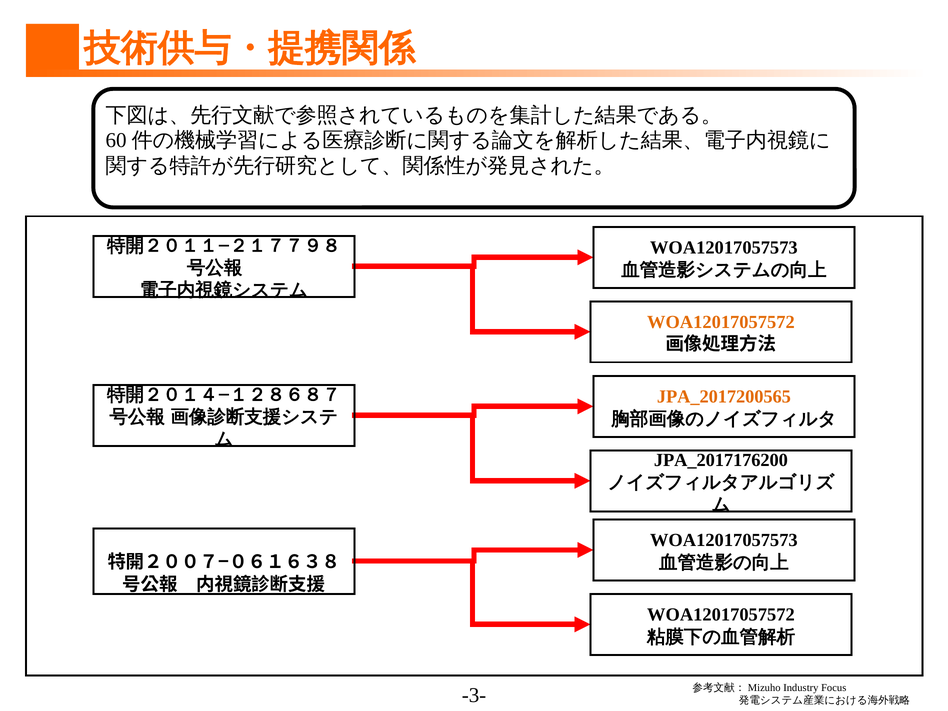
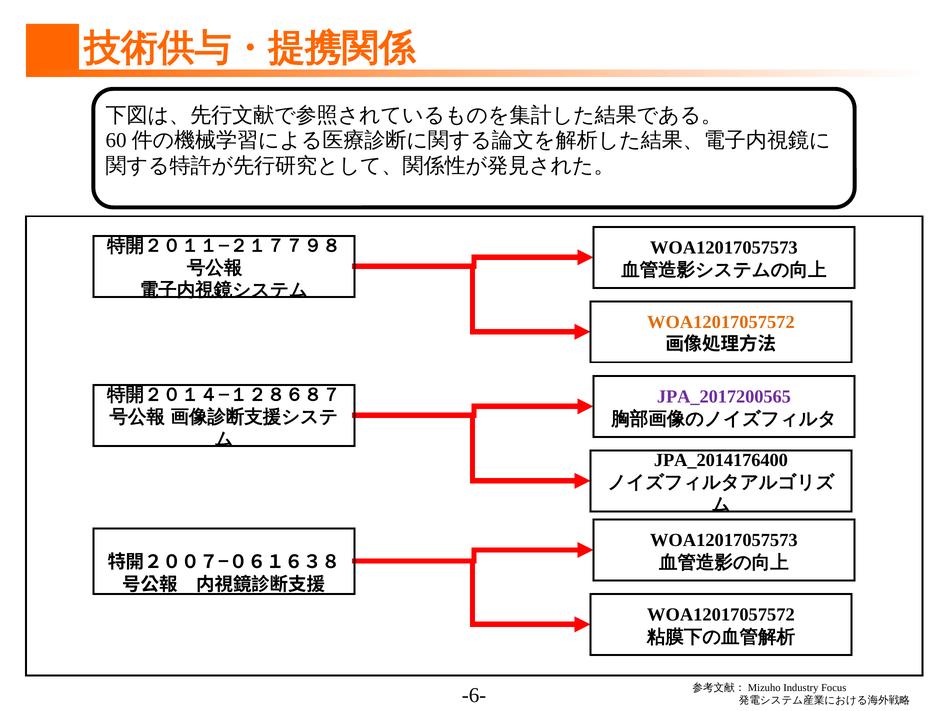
JPA_2017200565 colour: orange -> purple
JPA_2017176200: JPA_2017176200 -> JPA_2014176400
-3-: -3- -> -6-
